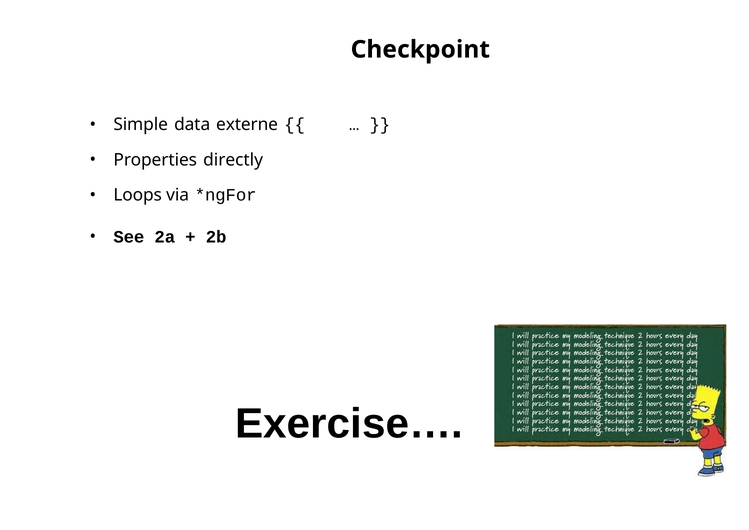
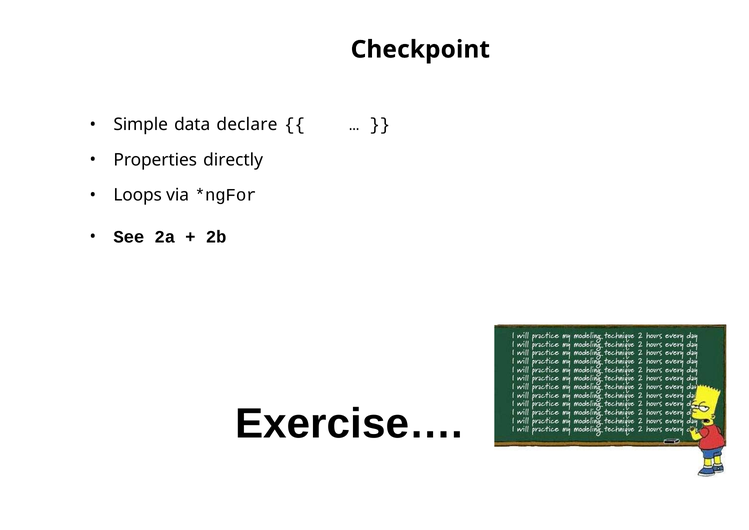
externe: externe -> declare
